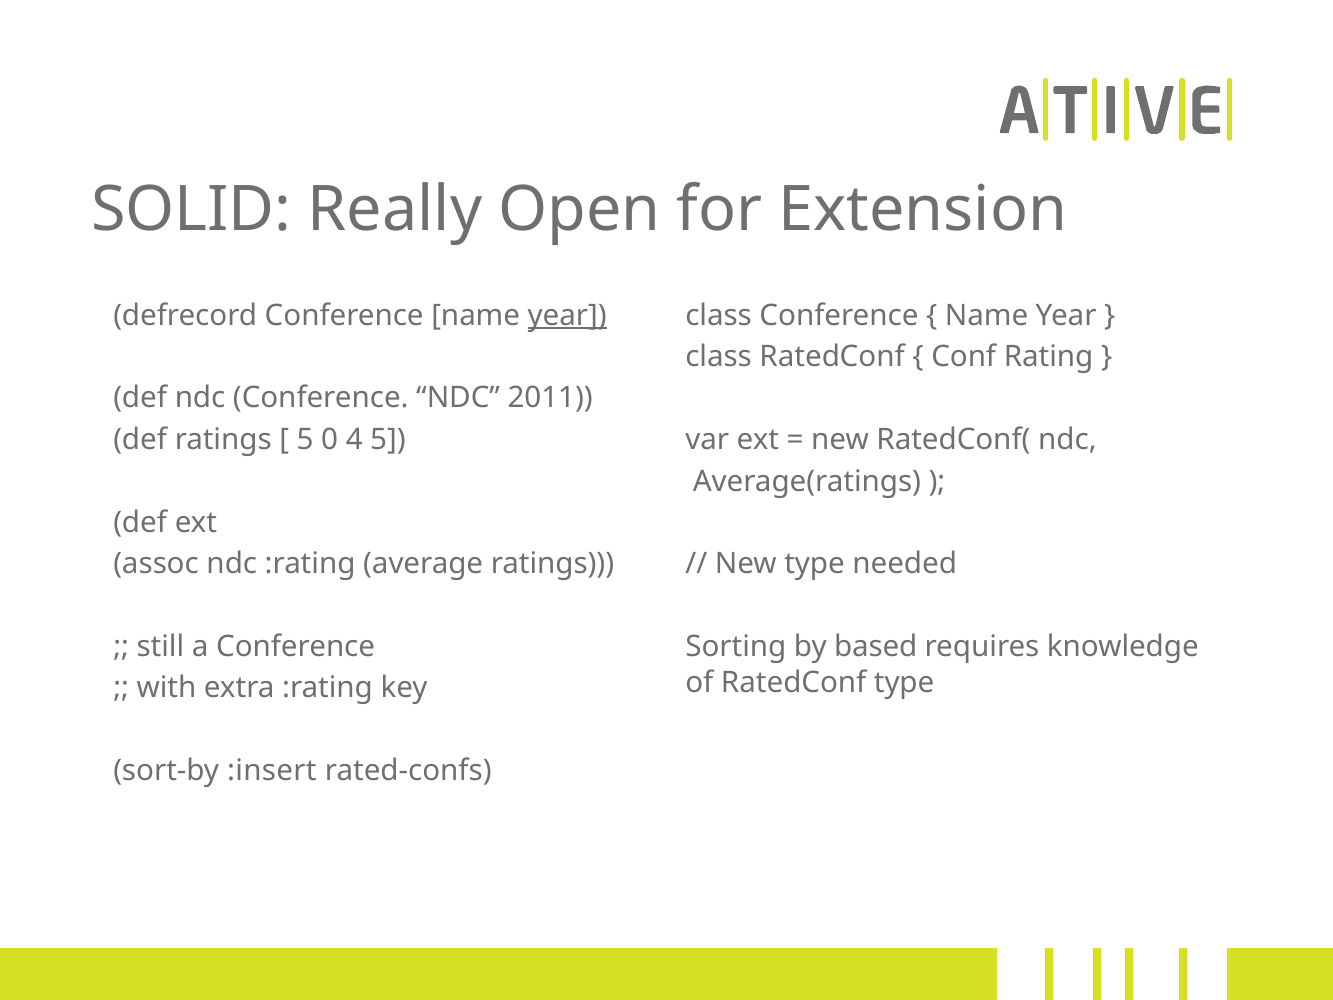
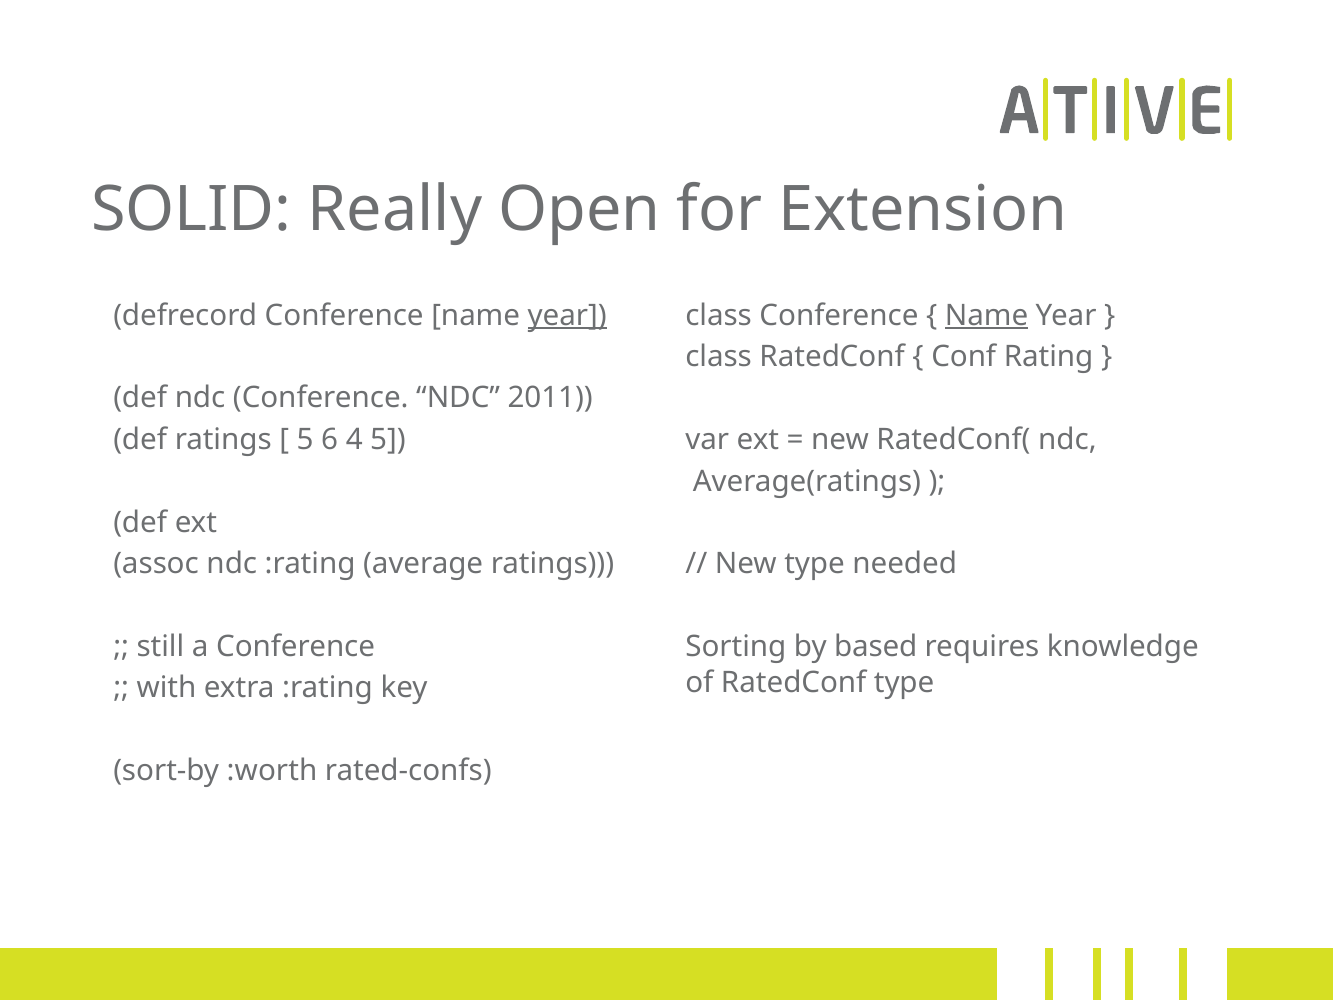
Name at (987, 315) underline: none -> present
0: 0 -> 6
:insert: :insert -> :worth
